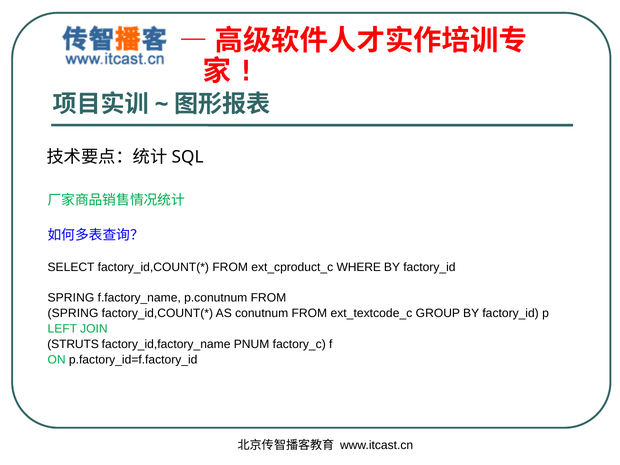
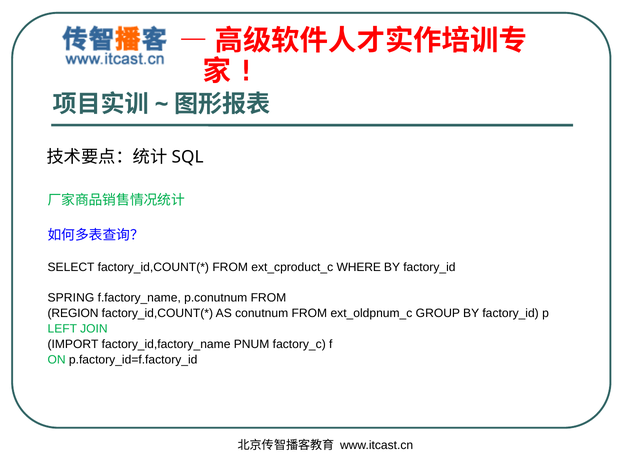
SPRING at (73, 313): SPRING -> REGION
ext_textcode_c: ext_textcode_c -> ext_oldpnum_c
STRUTS: STRUTS -> IMPORT
